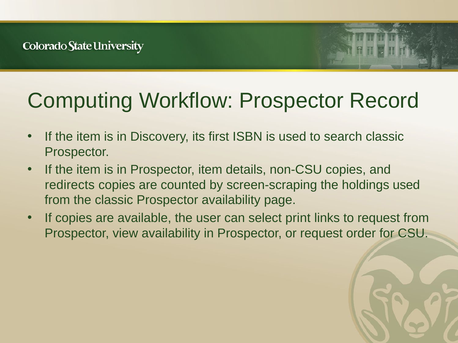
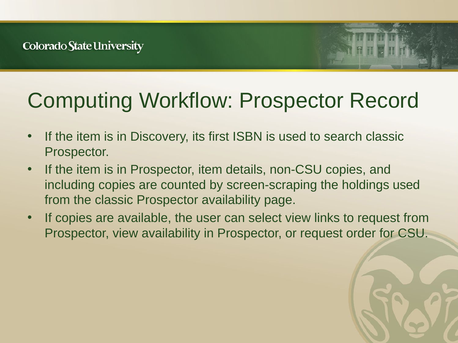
redirects: redirects -> including
select print: print -> view
